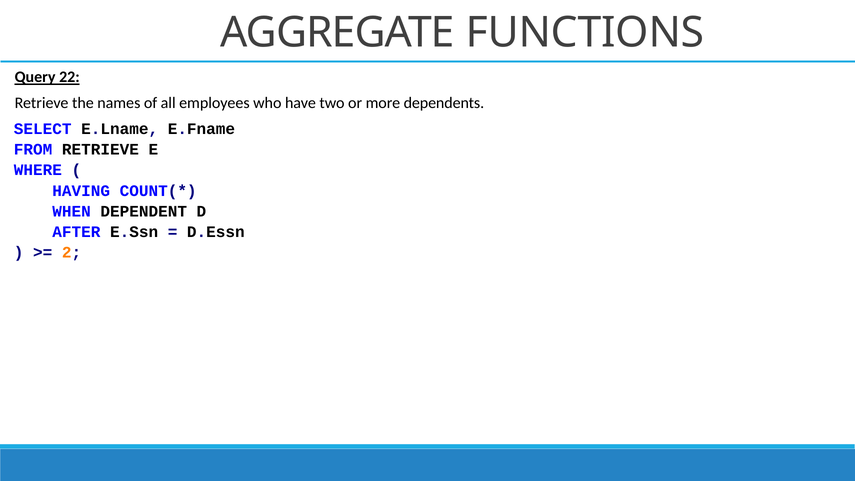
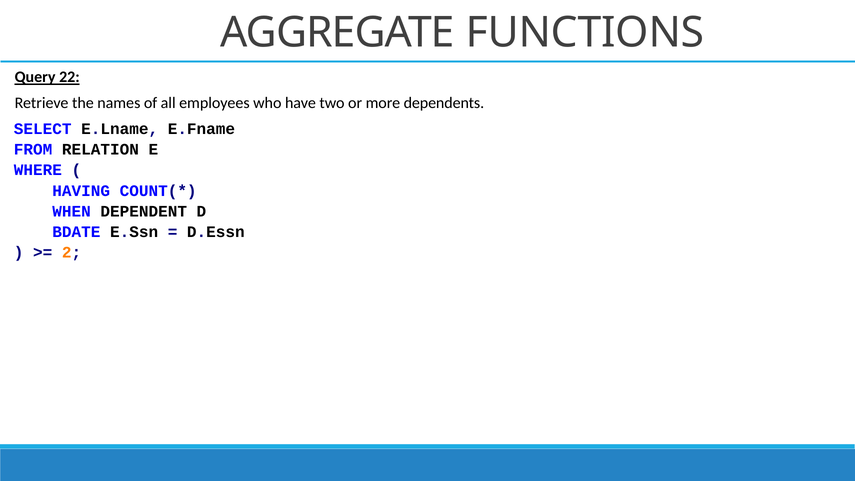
FROM RETRIEVE: RETRIEVE -> RELATION
AFTER: AFTER -> BDATE
